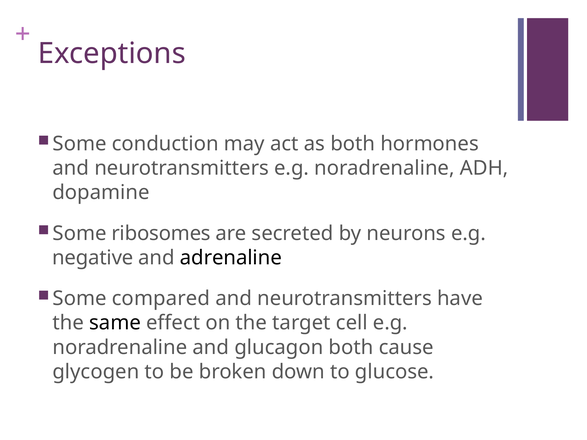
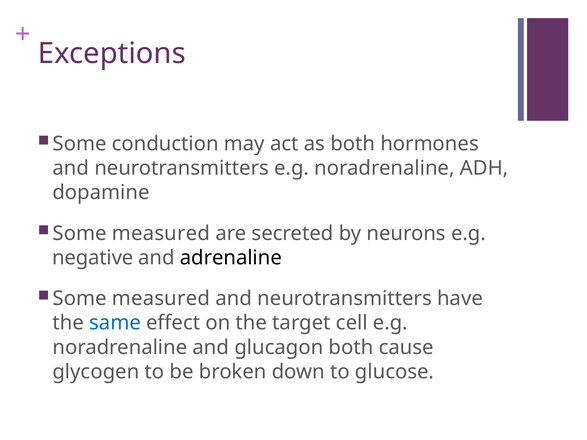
ribosomes at (161, 233): ribosomes -> measured
compared at (161, 299): compared -> measured
same colour: black -> blue
